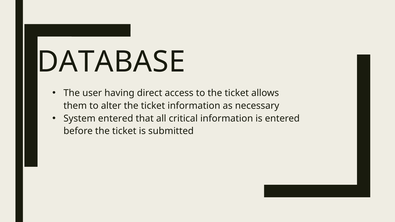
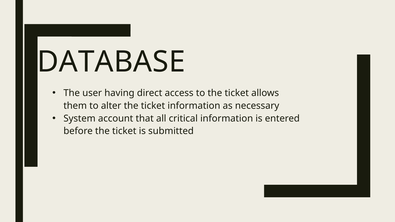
System entered: entered -> account
